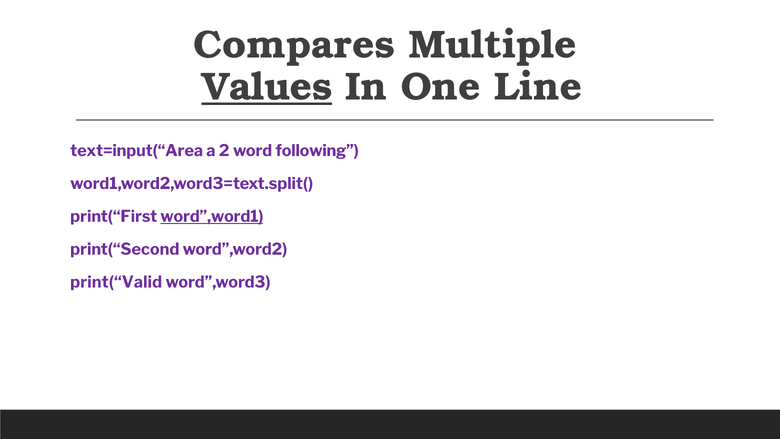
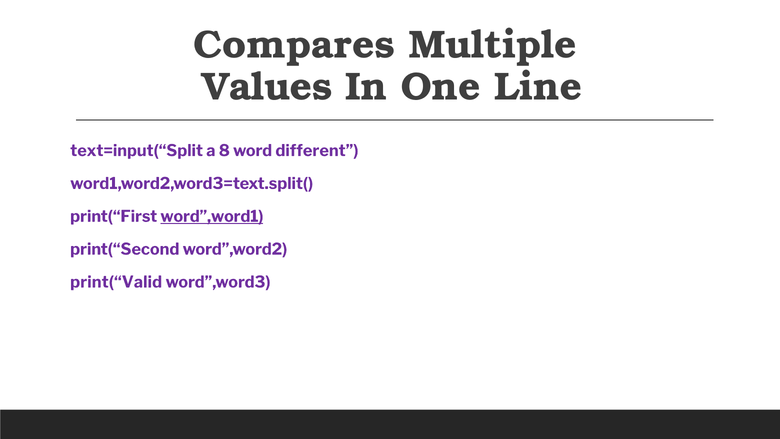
Values underline: present -> none
text=input(“Area: text=input(“Area -> text=input(“Split
2: 2 -> 8
following: following -> different
